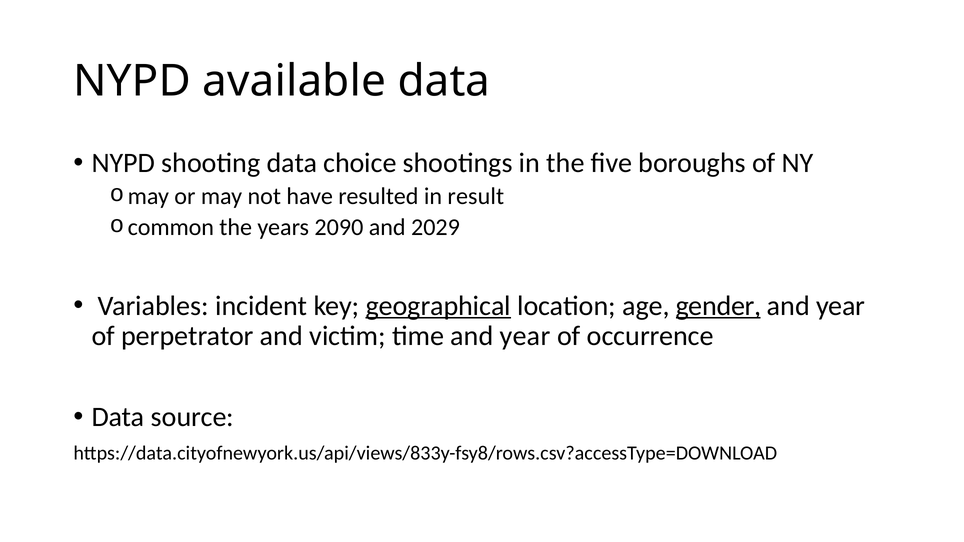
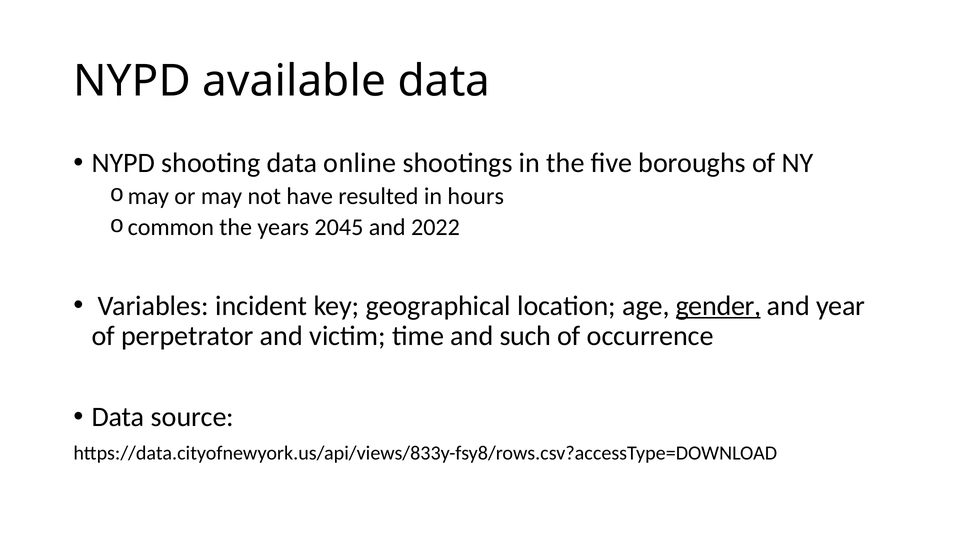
choice: choice -> online
result: result -> hours
2090: 2090 -> 2045
2029: 2029 -> 2022
geographical underline: present -> none
time and year: year -> such
